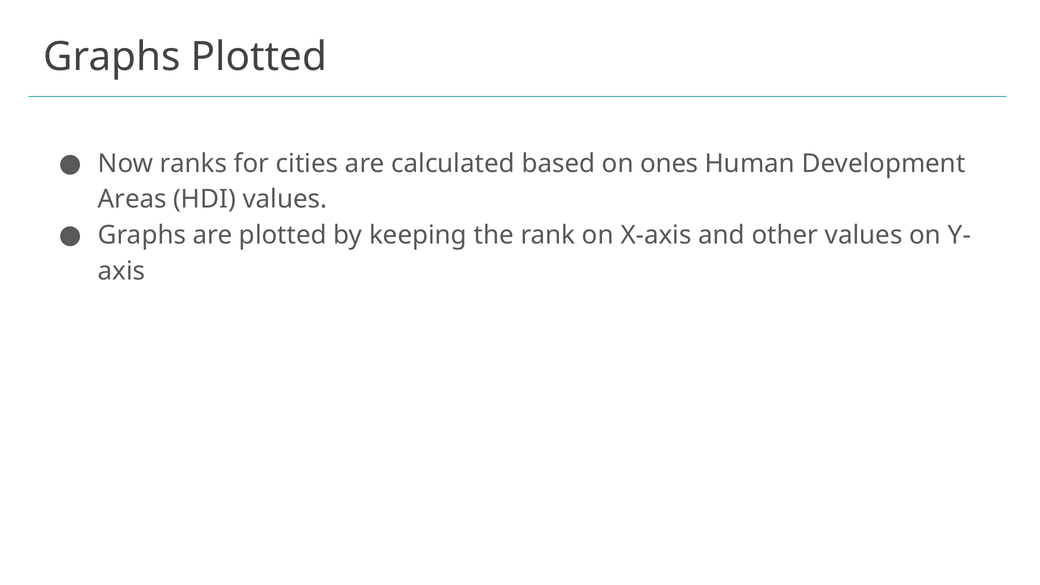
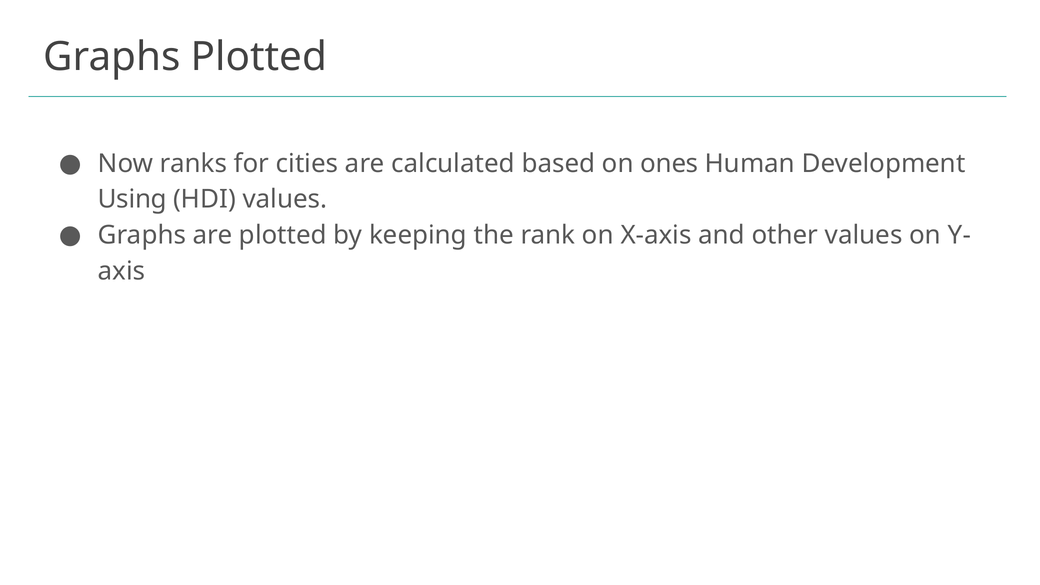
Areas: Areas -> Using
